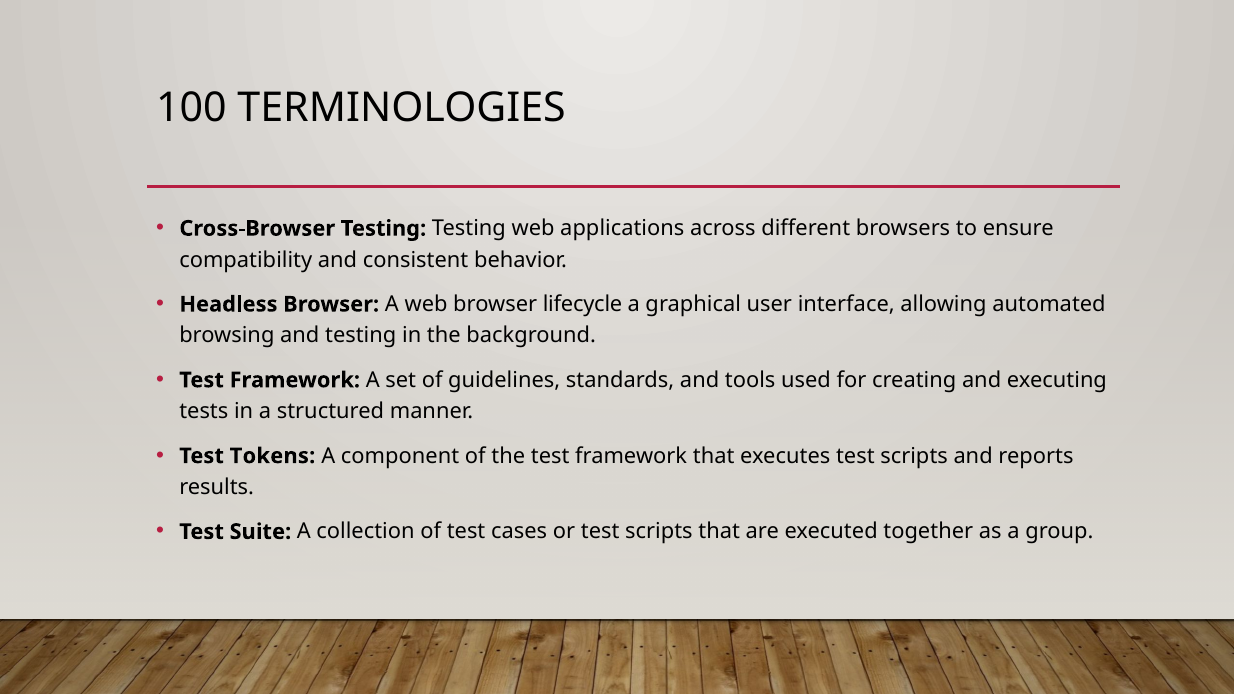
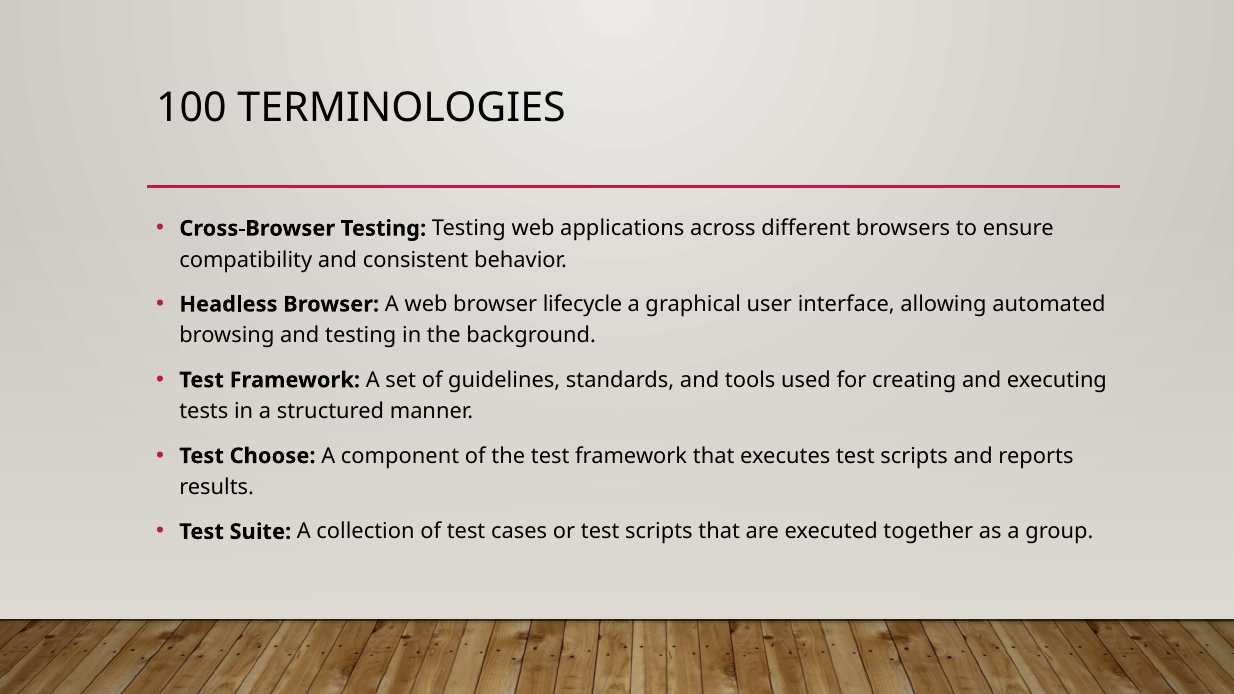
Tokens: Tokens -> Choose
